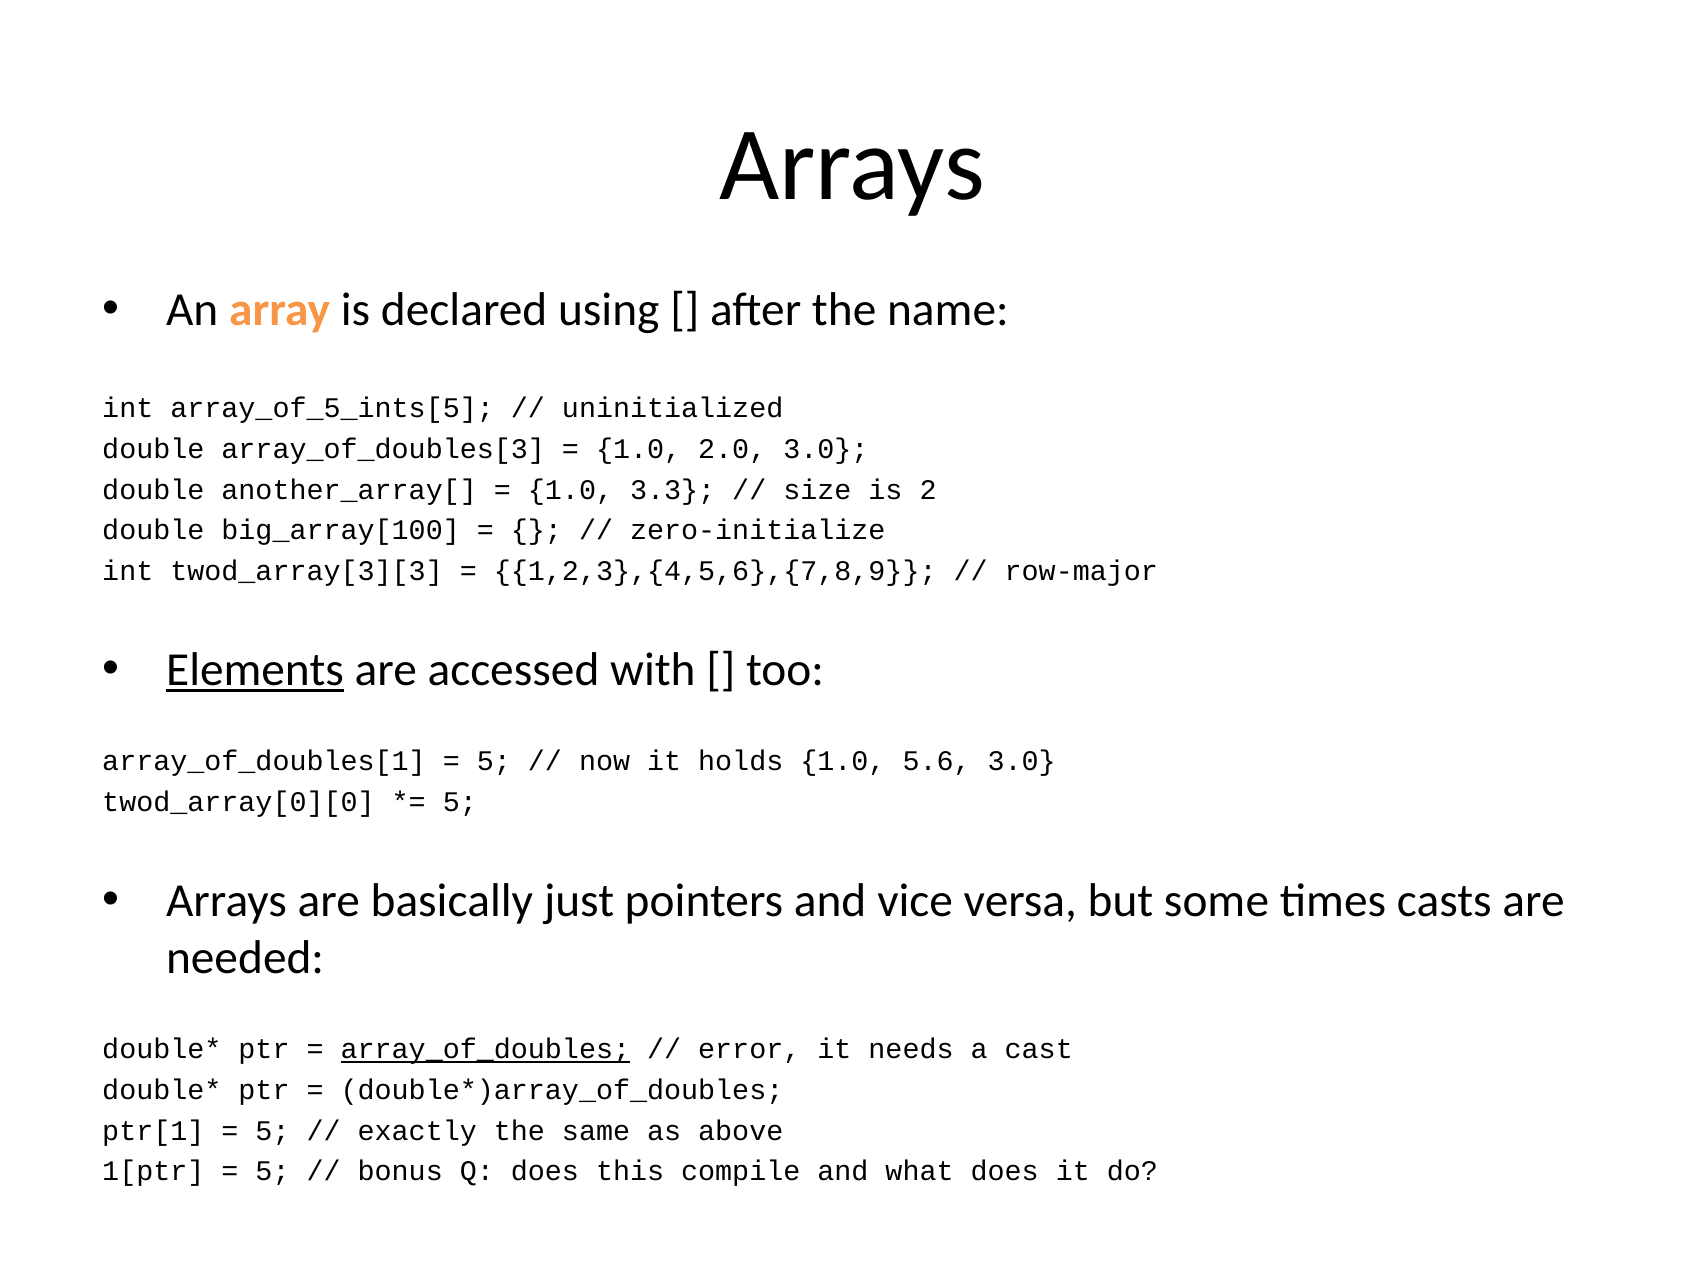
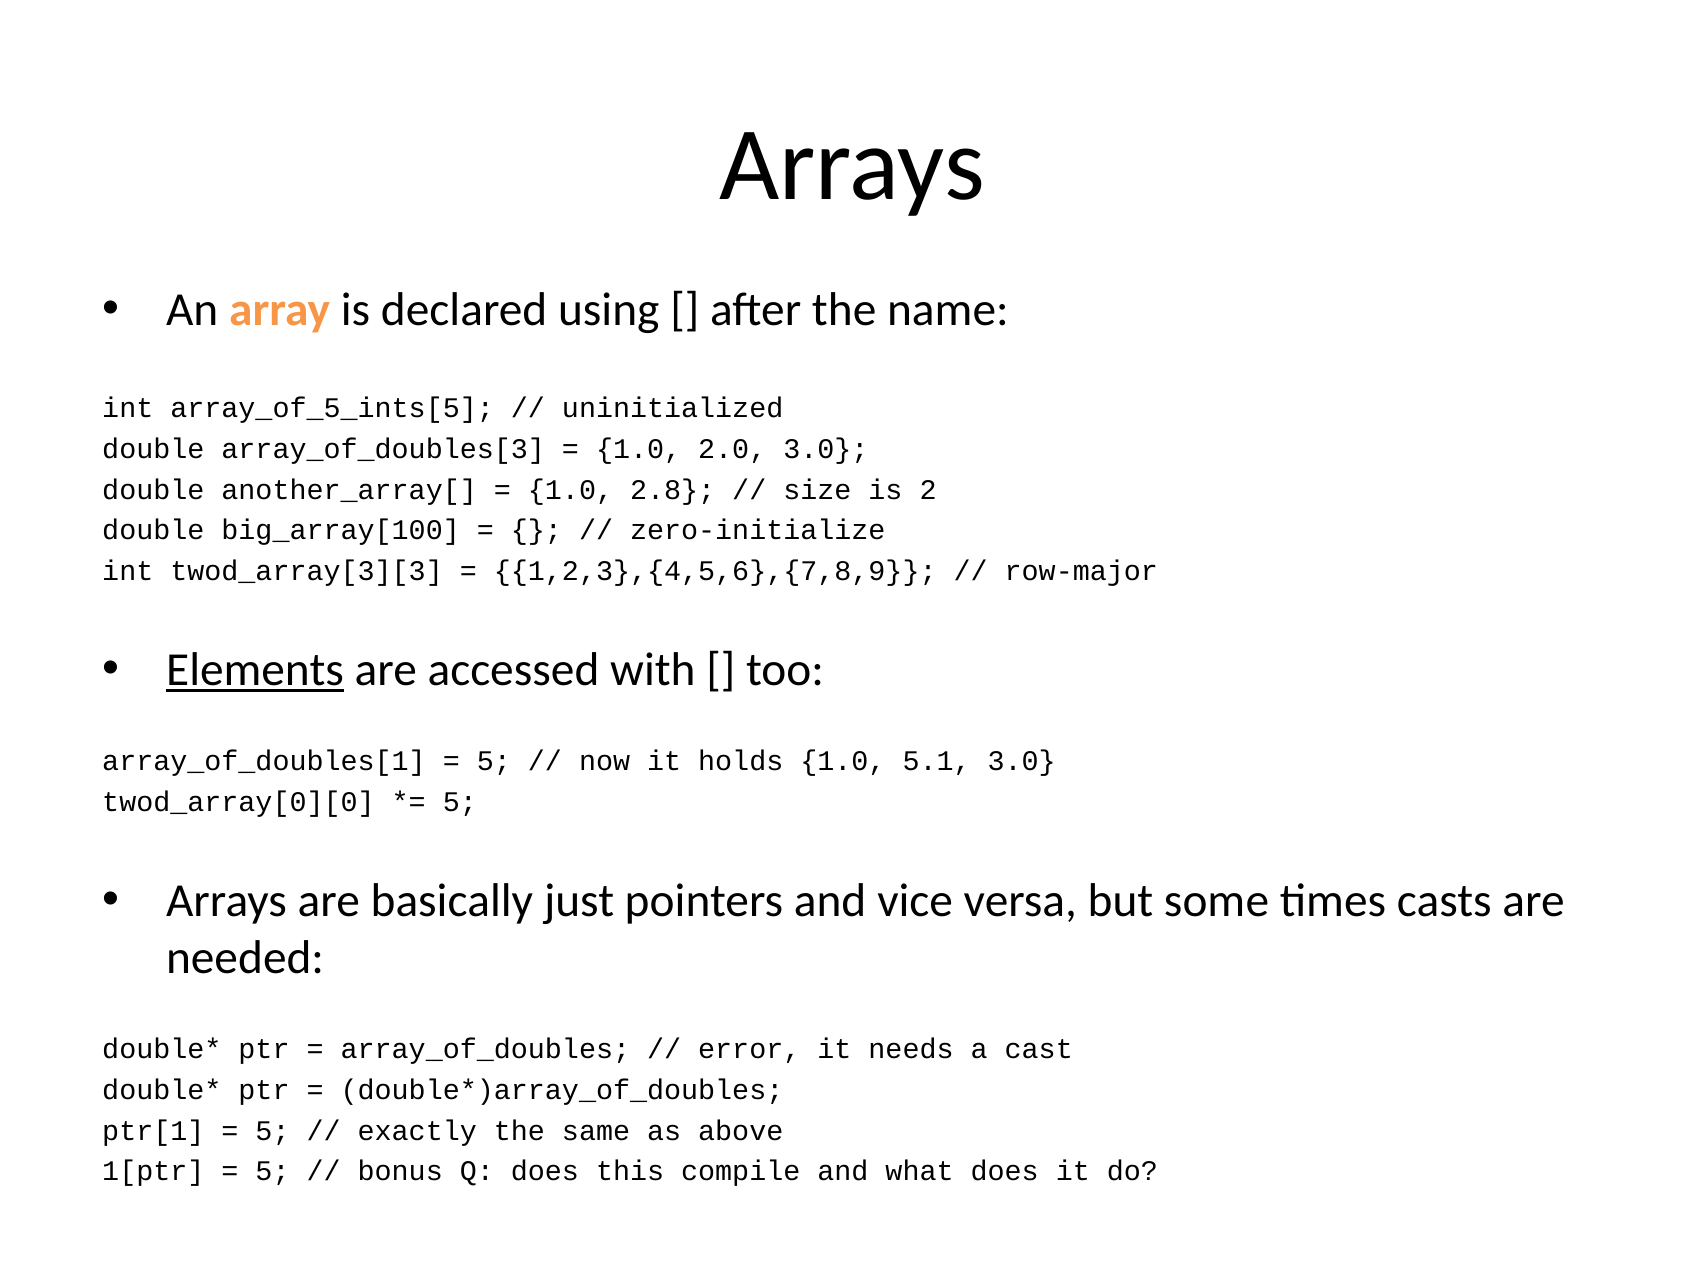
3.3: 3.3 -> 2.8
5.6: 5.6 -> 5.1
array_of_doubles underline: present -> none
